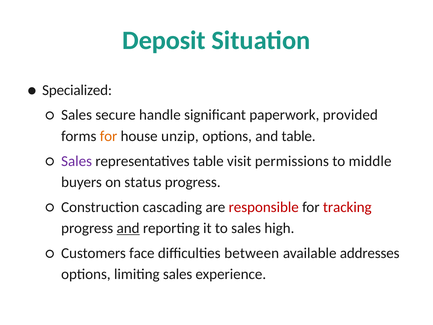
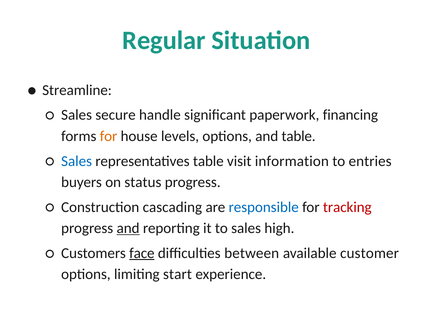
Deposit: Deposit -> Regular
Specialized: Specialized -> Streamline
provided: provided -> financing
unzip: unzip -> levels
Sales at (77, 161) colour: purple -> blue
permissions: permissions -> information
middle: middle -> entries
responsible colour: red -> blue
face underline: none -> present
addresses: addresses -> customer
limiting sales: sales -> start
